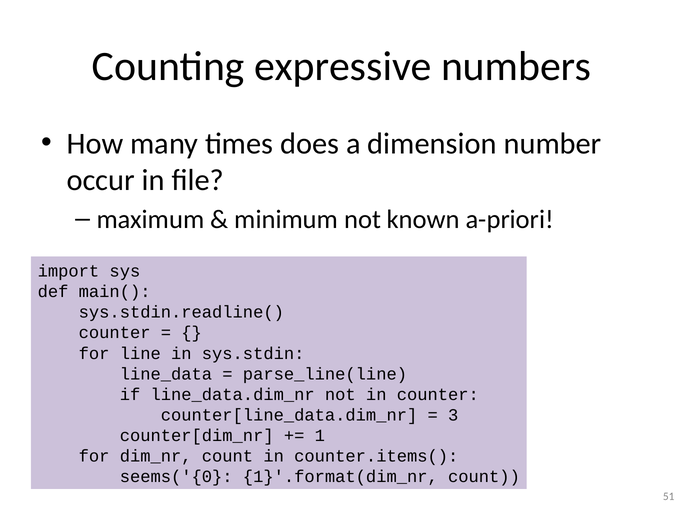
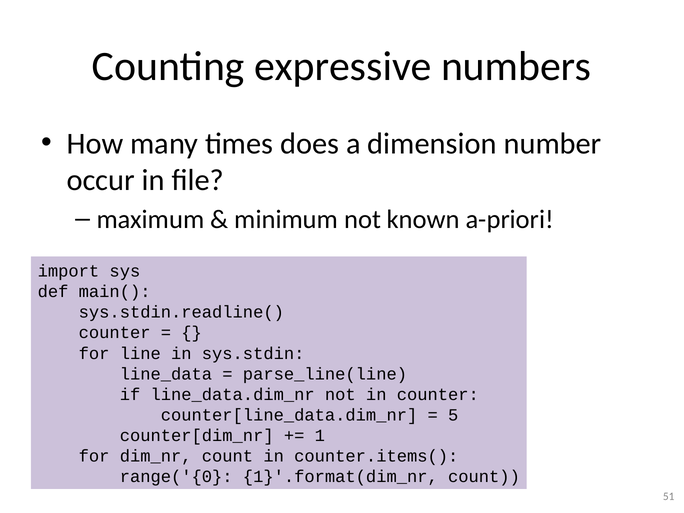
3: 3 -> 5
seems('{0: seems('{0 -> range('{0
